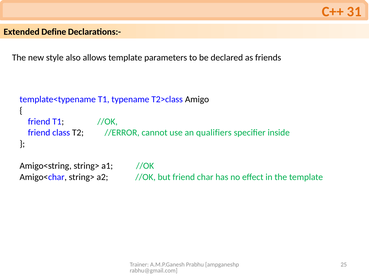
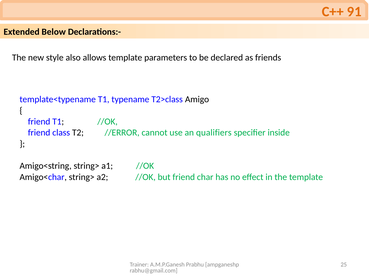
31: 31 -> 91
Define: Define -> Below
